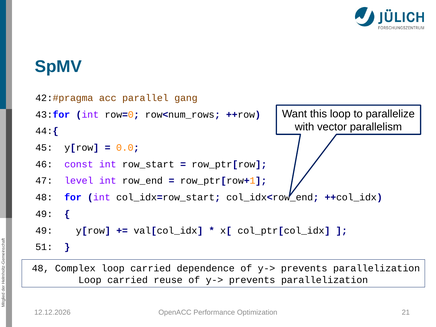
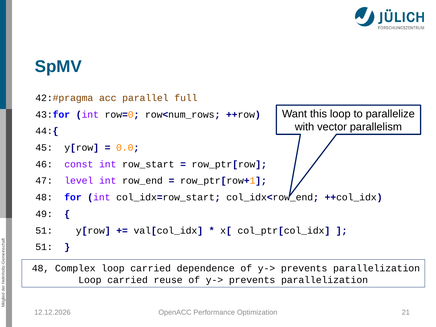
gang: gang -> full
49 at (44, 231): 49 -> 51
